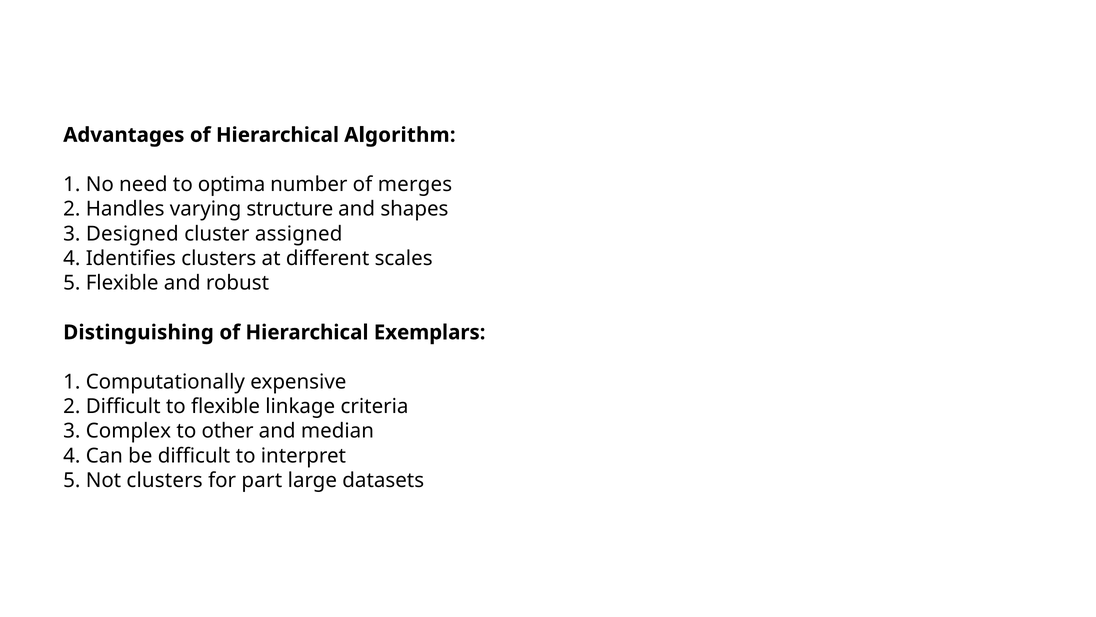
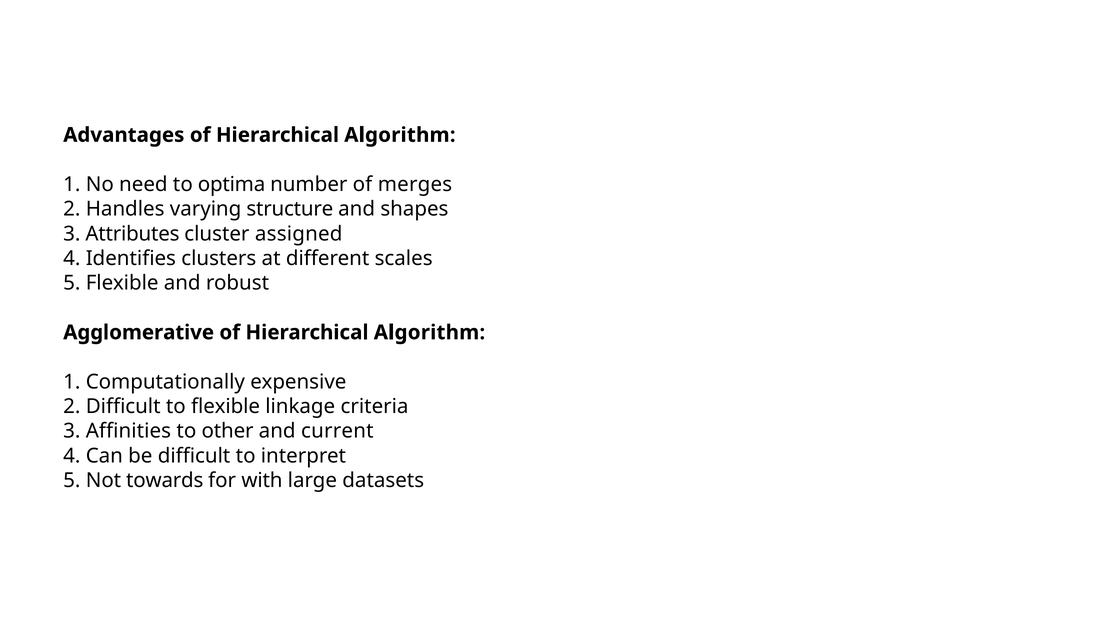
Designed: Designed -> Attributes
Distinguishing: Distinguishing -> Agglomerative
Exemplars at (430, 332): Exemplars -> Algorithm
Complex: Complex -> Affinities
median: median -> current
Not clusters: clusters -> towards
part: part -> with
